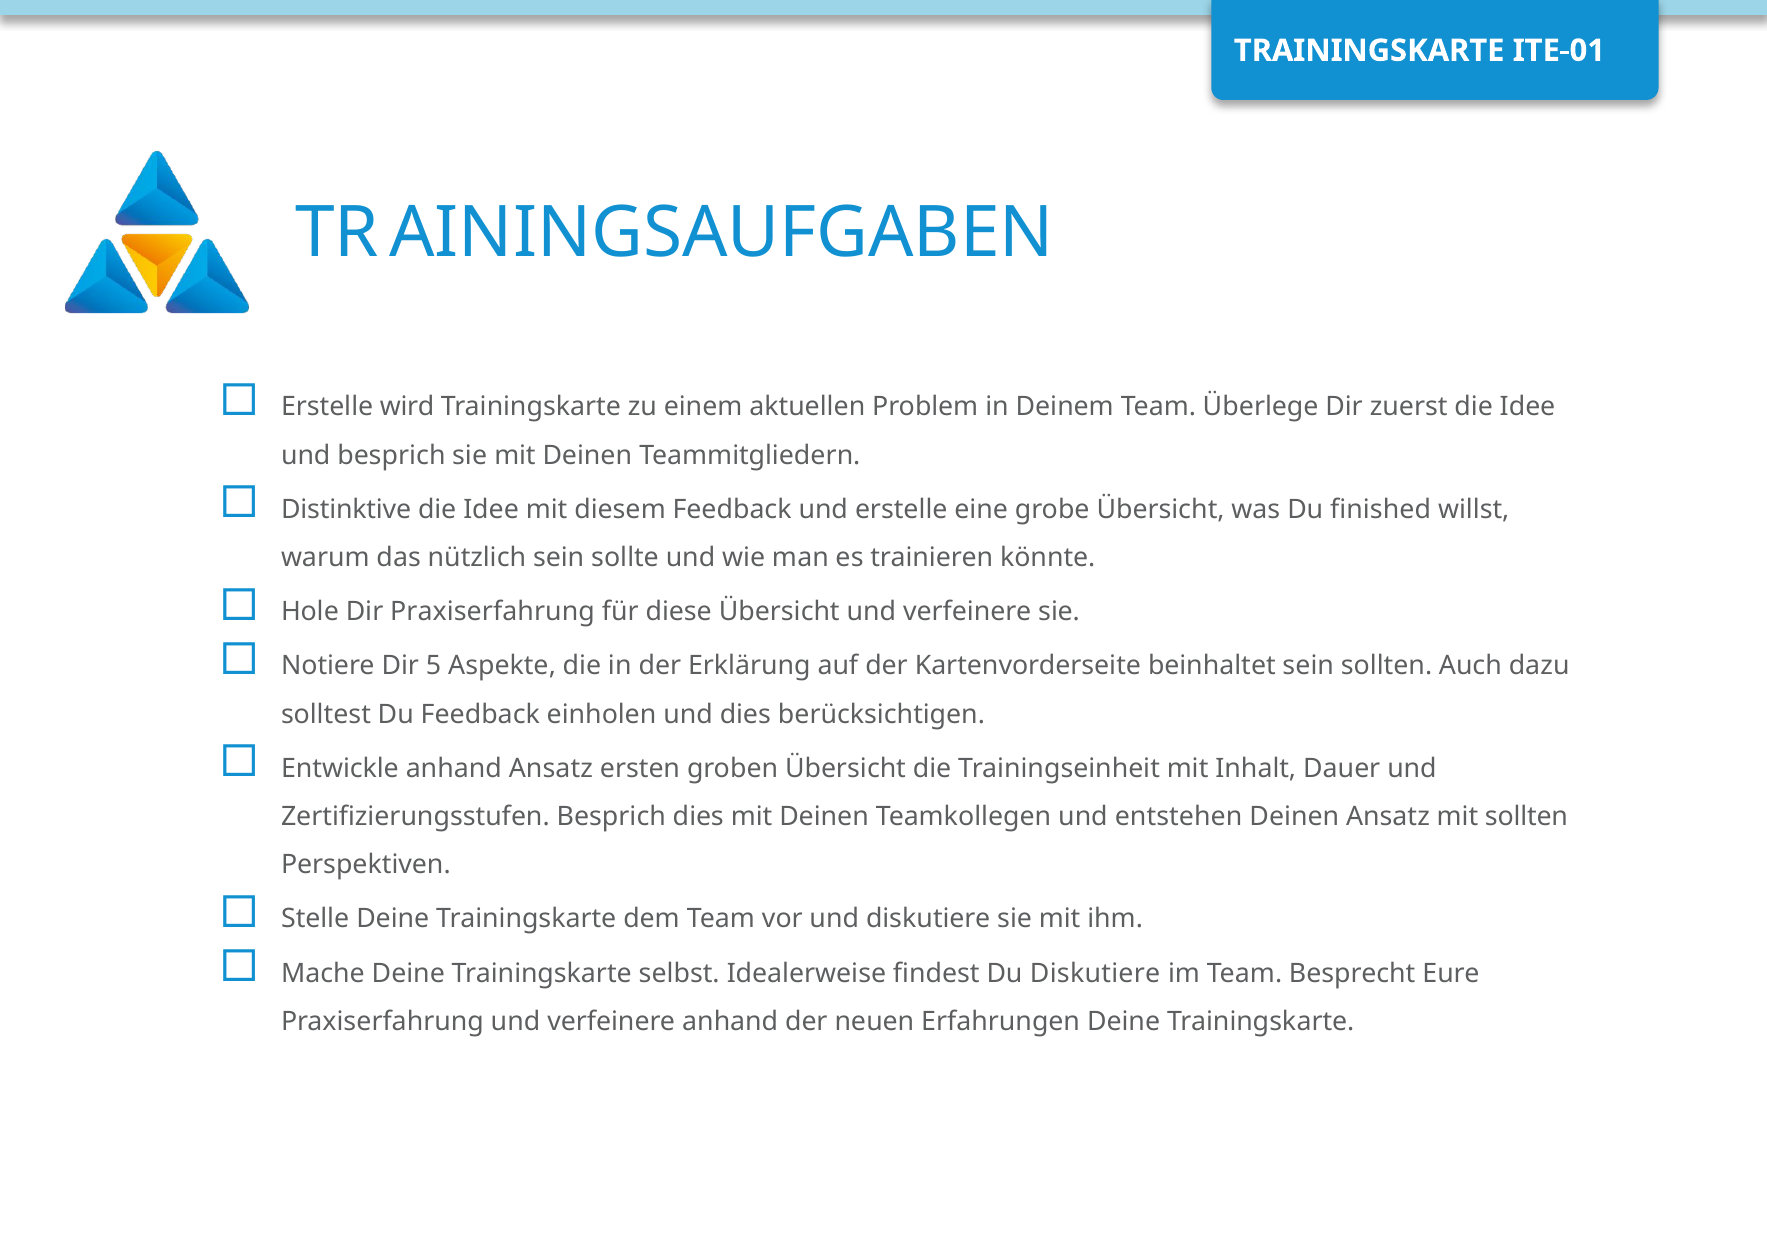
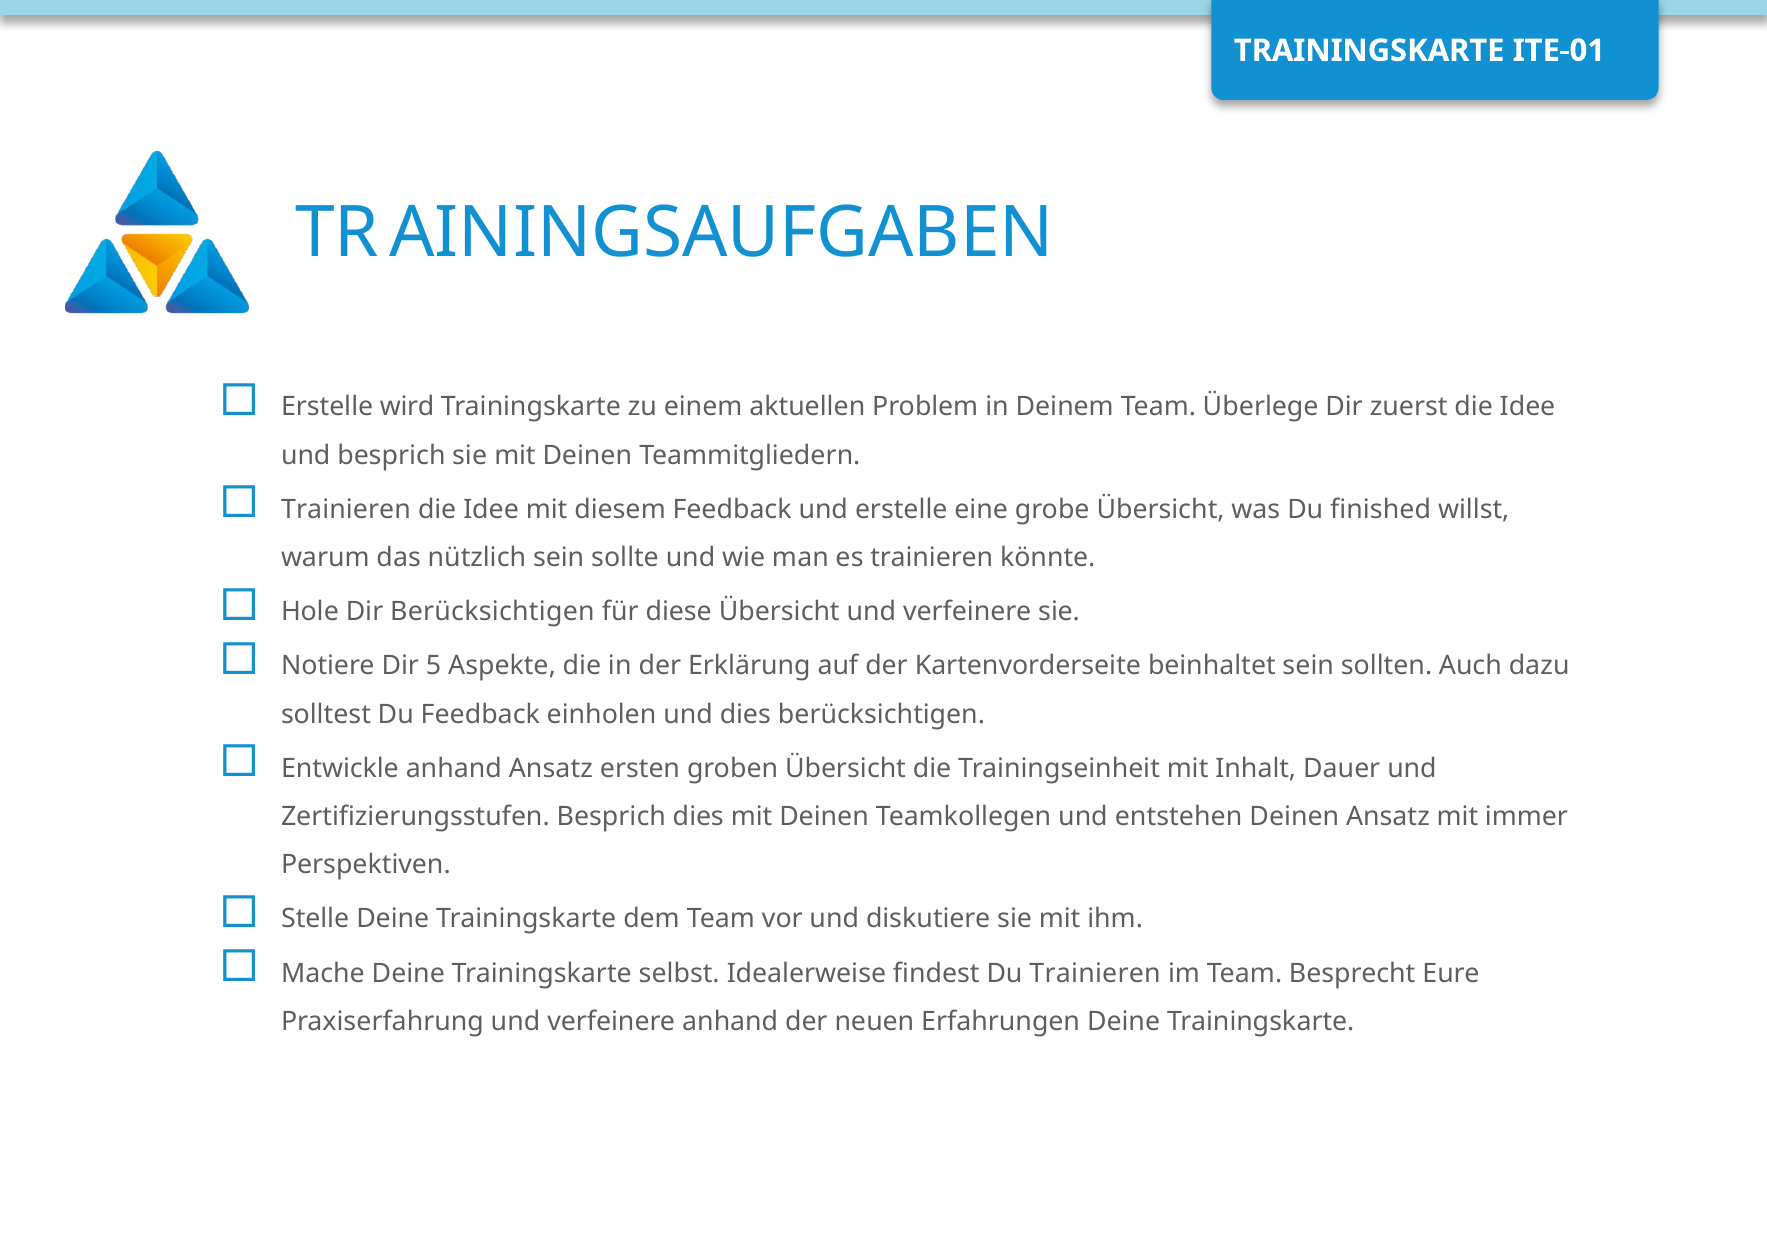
Distinktive at (346, 509): Distinktive -> Trainieren
Dir Praxiserfahrung: Praxiserfahrung -> Berücksichtigen
mit sollten: sollten -> immer
Du Diskutiere: Diskutiere -> Trainieren
